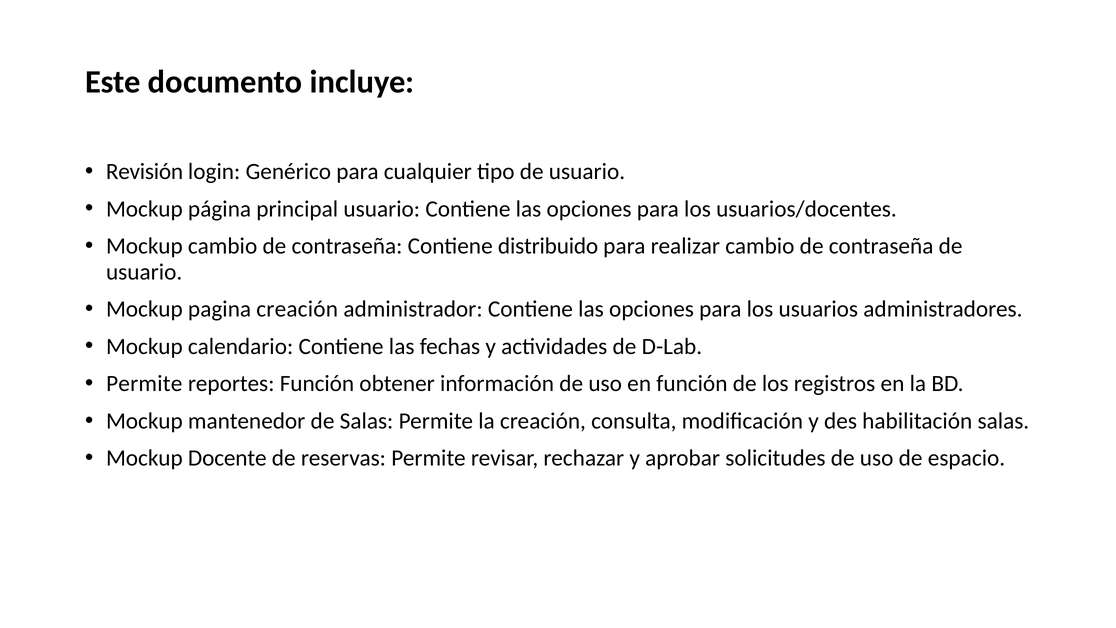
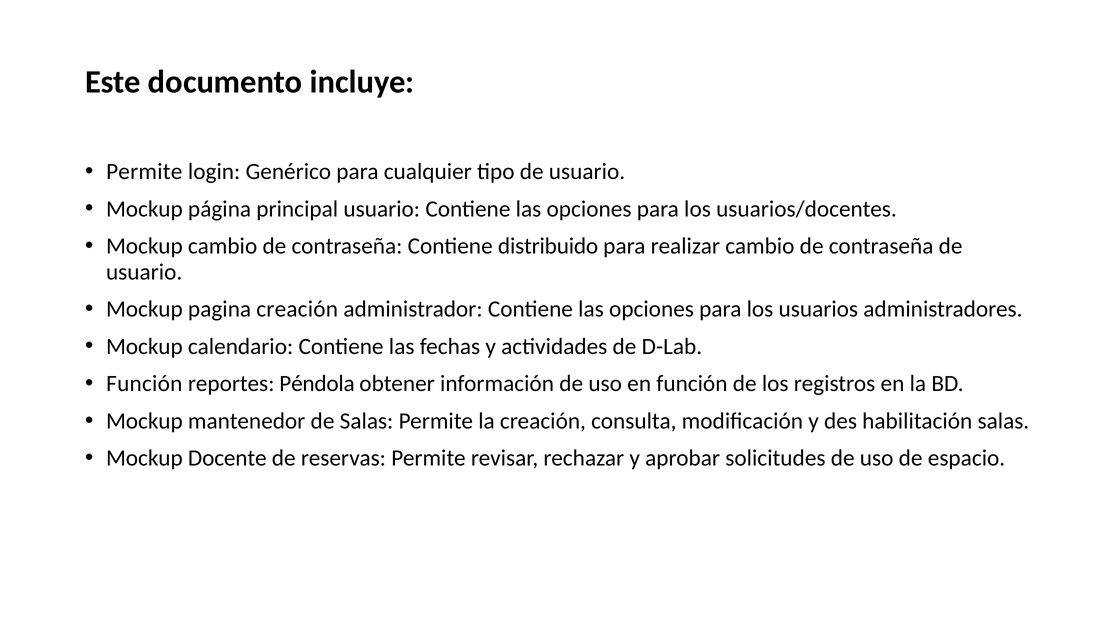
Revisión at (145, 172): Revisión -> Permite
Permite at (144, 384): Permite -> Función
reportes Función: Función -> Péndola
